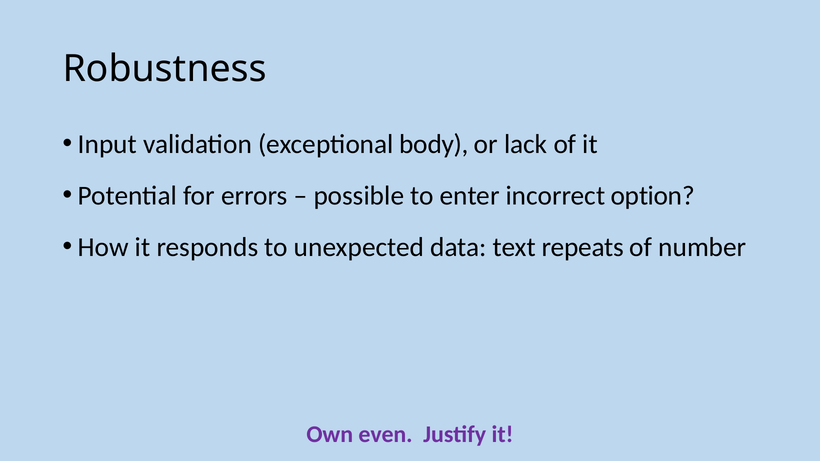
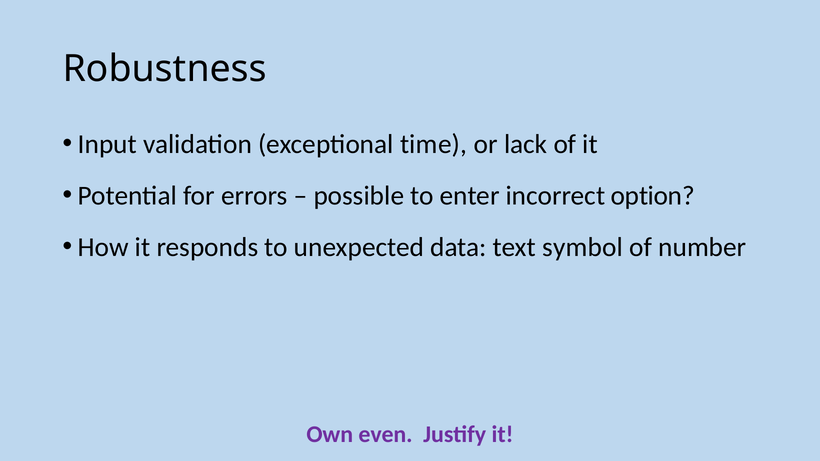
body: body -> time
repeats: repeats -> symbol
